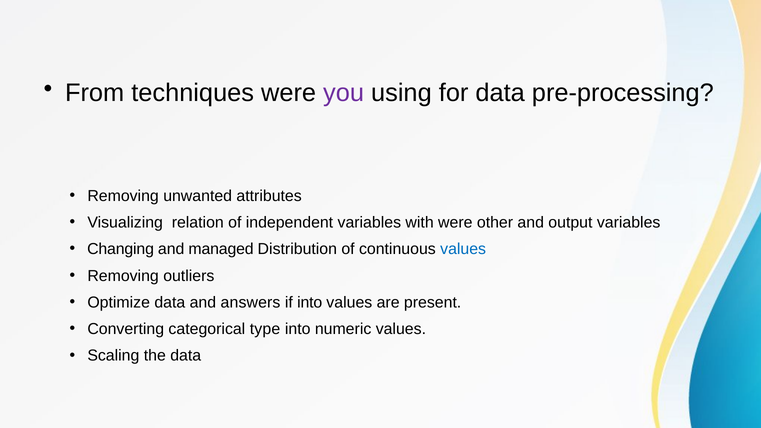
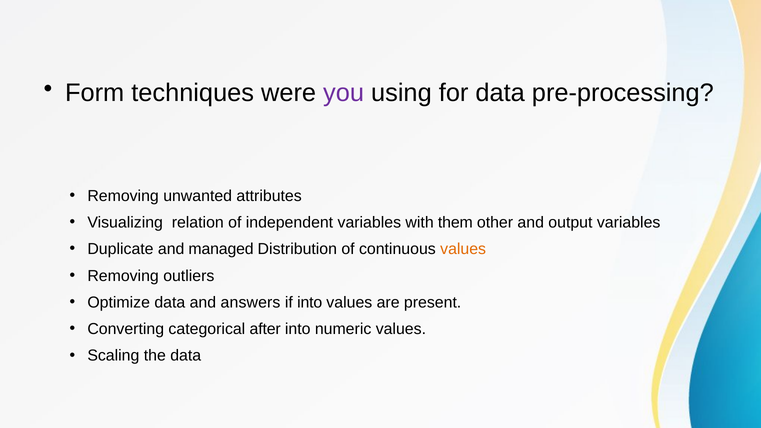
From: From -> Form
with were: were -> them
Changing: Changing -> Duplicate
values at (463, 249) colour: blue -> orange
type: type -> after
